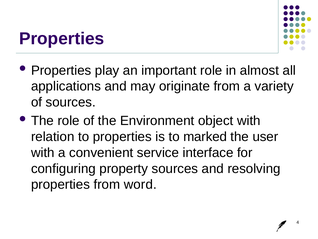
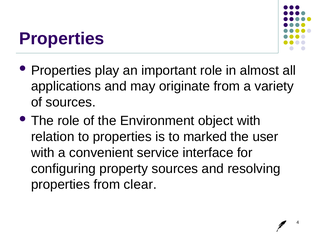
word: word -> clear
